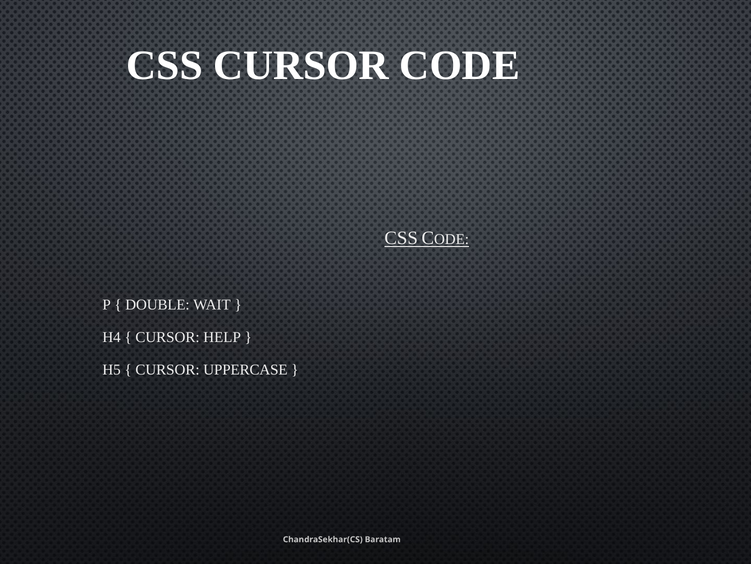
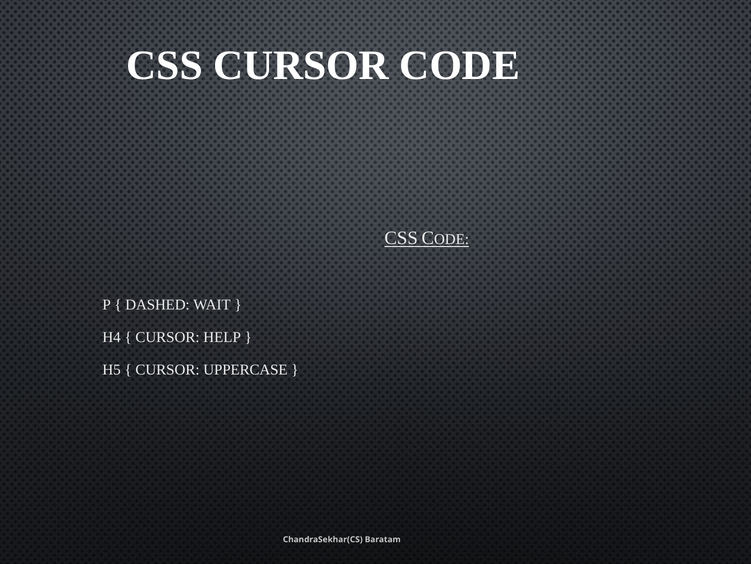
DOUBLE: DOUBLE -> DASHED
